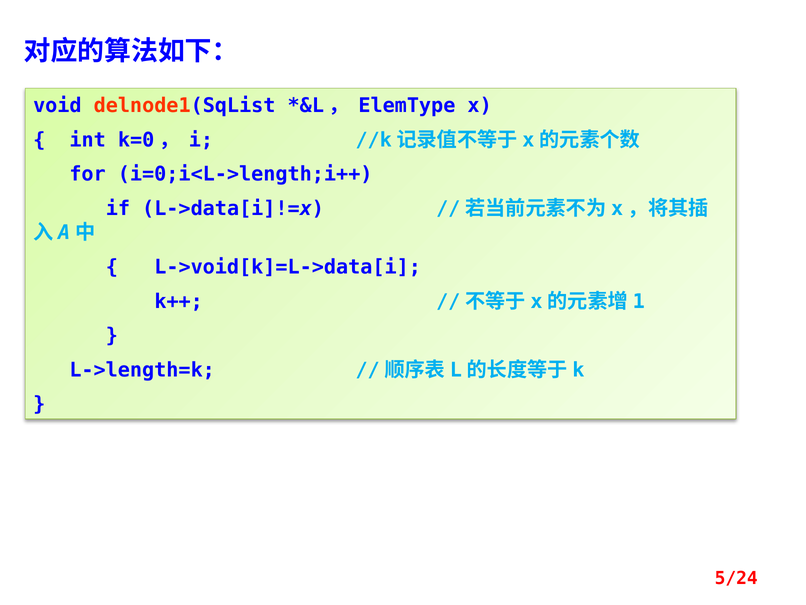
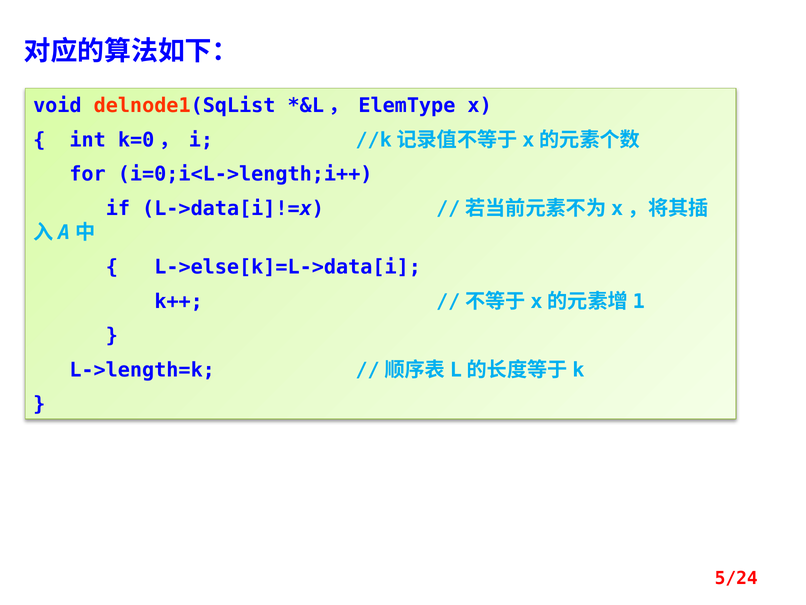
L->void[k]=L->data[i: L->void[k]=L->data[i -> L->else[k]=L->data[i
